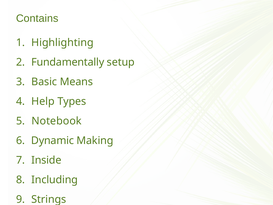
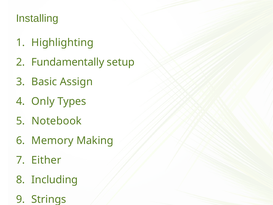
Contains: Contains -> Installing
Means: Means -> Assign
Help: Help -> Only
Dynamic: Dynamic -> Memory
Inside: Inside -> Either
